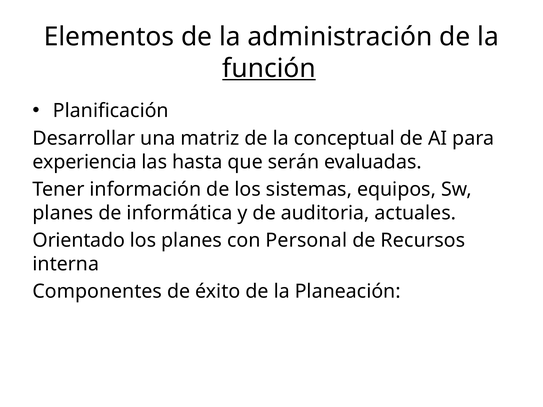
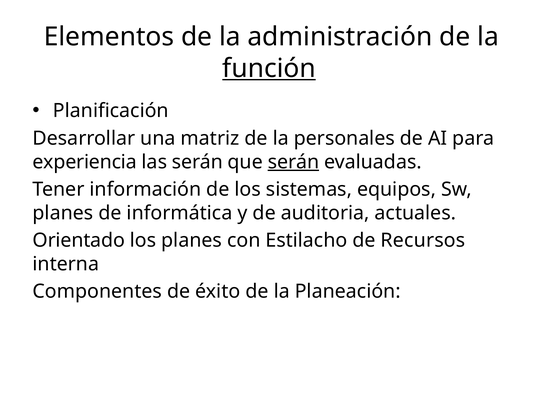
conceptual: conceptual -> personales
las hasta: hasta -> serán
serán at (293, 162) underline: none -> present
Personal: Personal -> Estilacho
